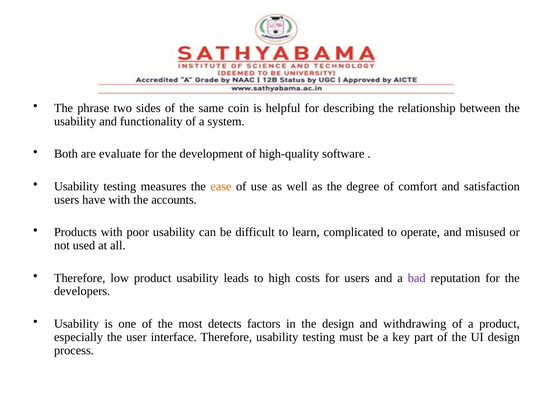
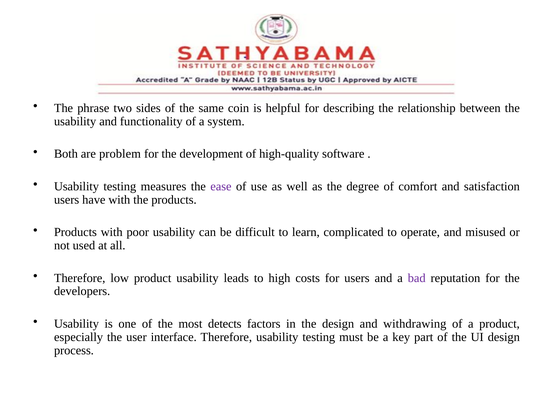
evaluate: evaluate -> problem
ease colour: orange -> purple
the accounts: accounts -> products
